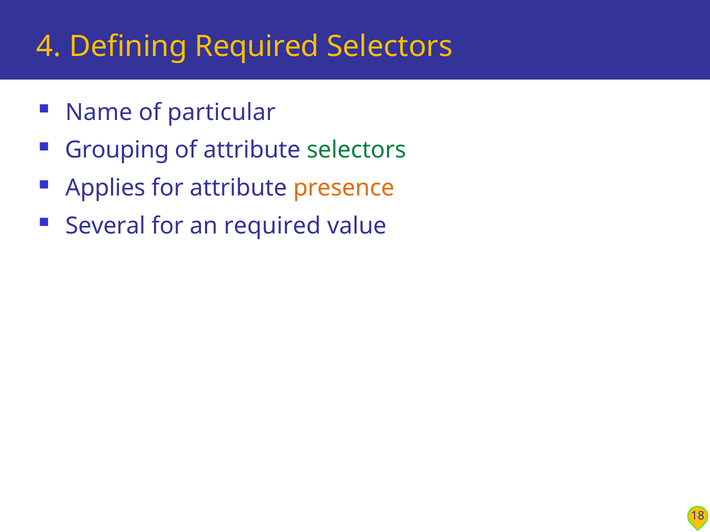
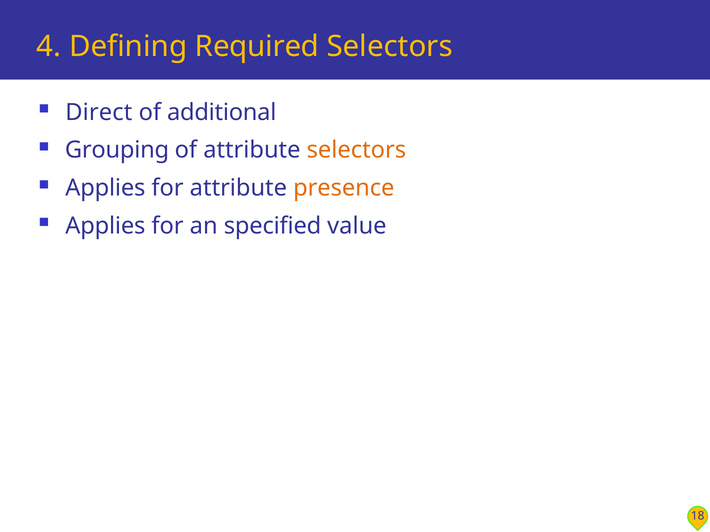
Name: Name -> Direct
particular: particular -> additional
selectors at (356, 150) colour: green -> orange
Several at (105, 226): Several -> Applies
an required: required -> specified
